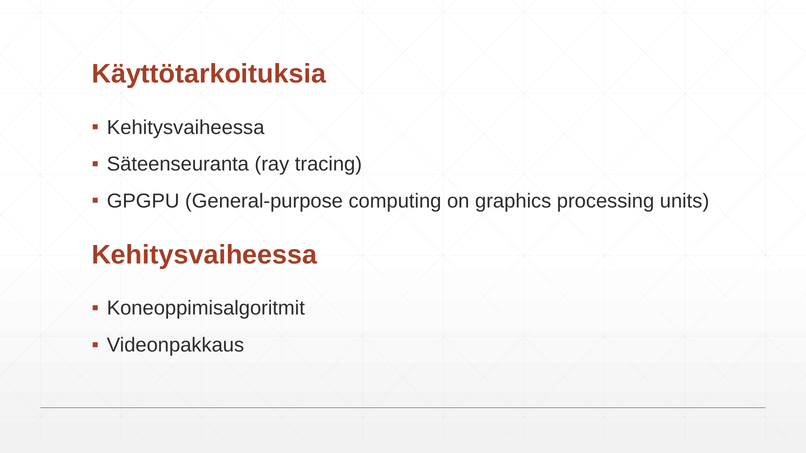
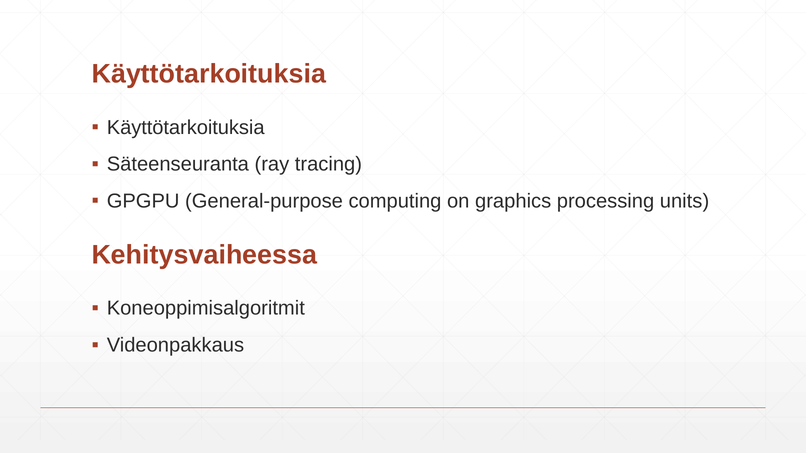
Kehitysvaiheessa at (186, 128): Kehitysvaiheessa -> Käyttötarkoituksia
